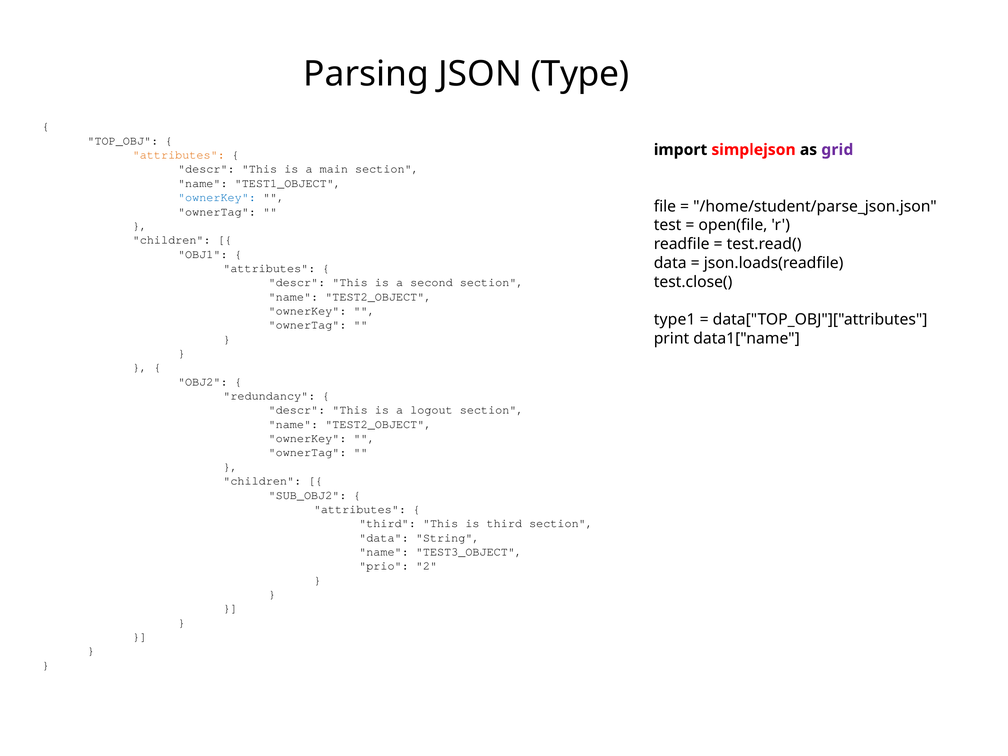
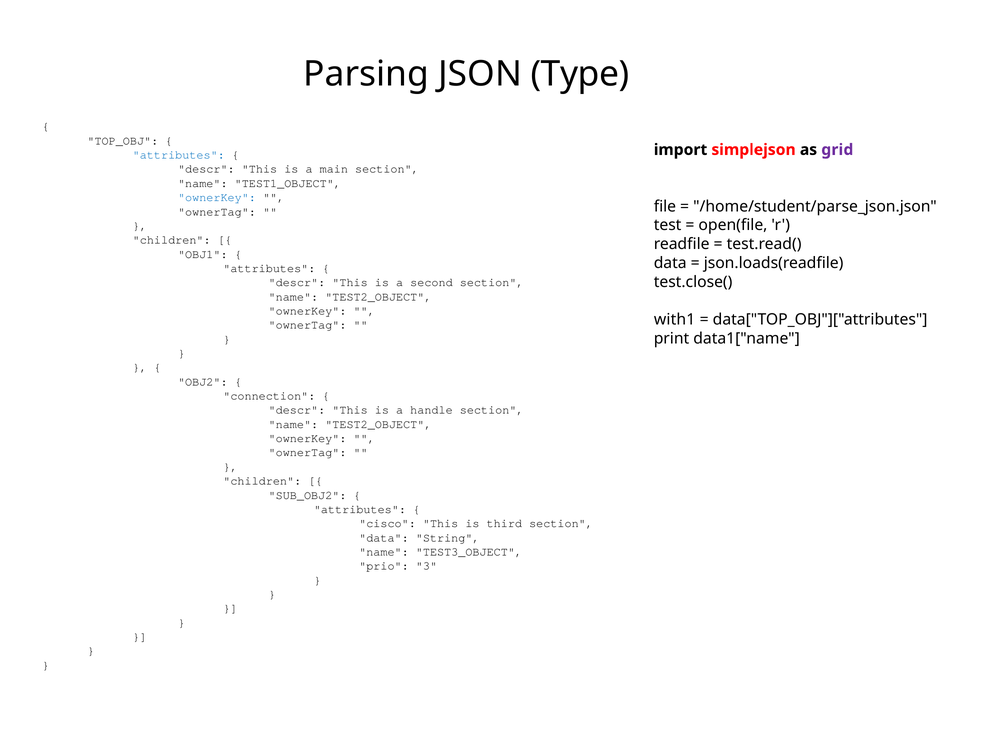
attributes at (179, 155) colour: orange -> blue
type1: type1 -> with1
redundancy: redundancy -> connection
logout: logout -> handle
third at (388, 523): third -> cisco
2: 2 -> 3
